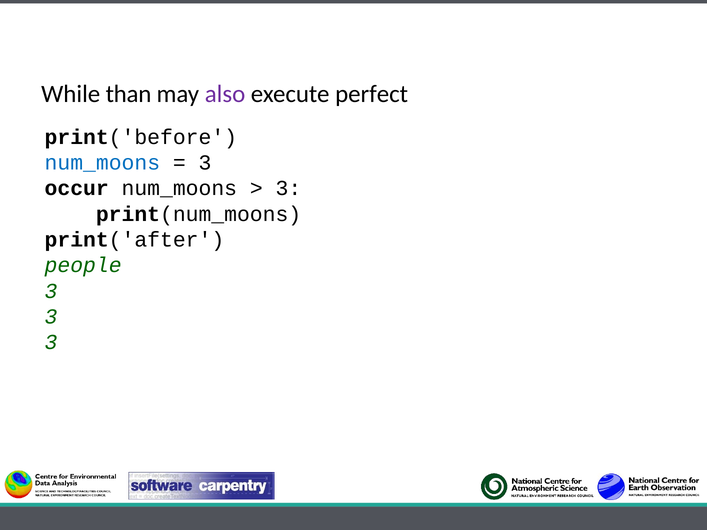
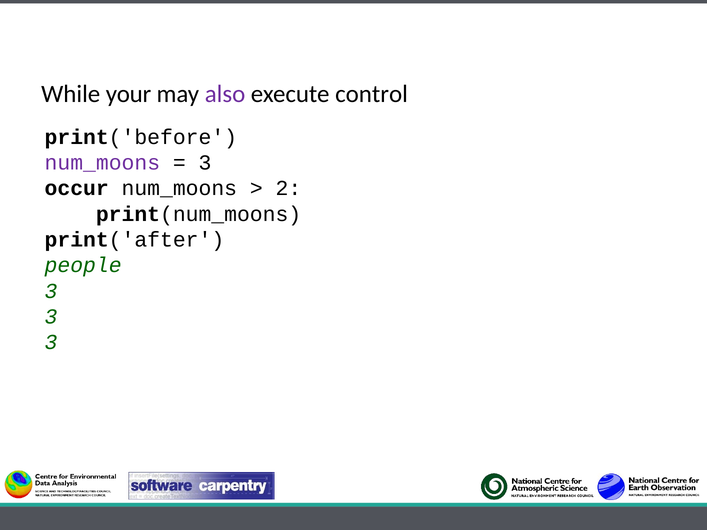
than: than -> your
perfect: perfect -> control
num_moons at (102, 163) colour: blue -> purple
3 at (288, 188): 3 -> 2
